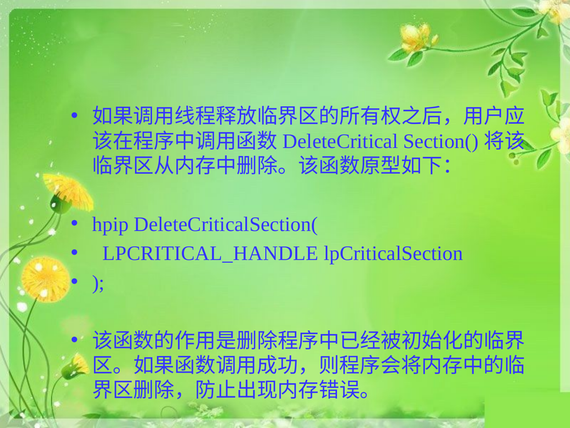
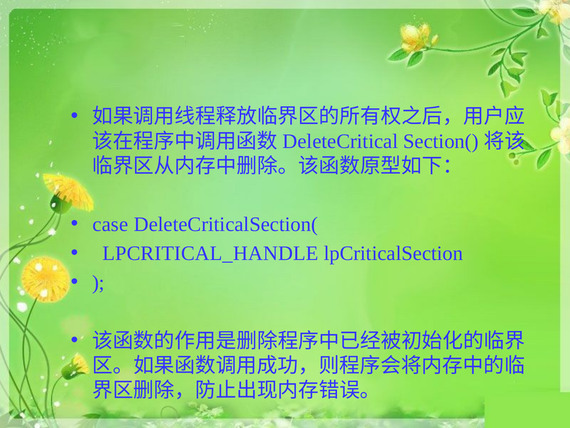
hpip: hpip -> case
